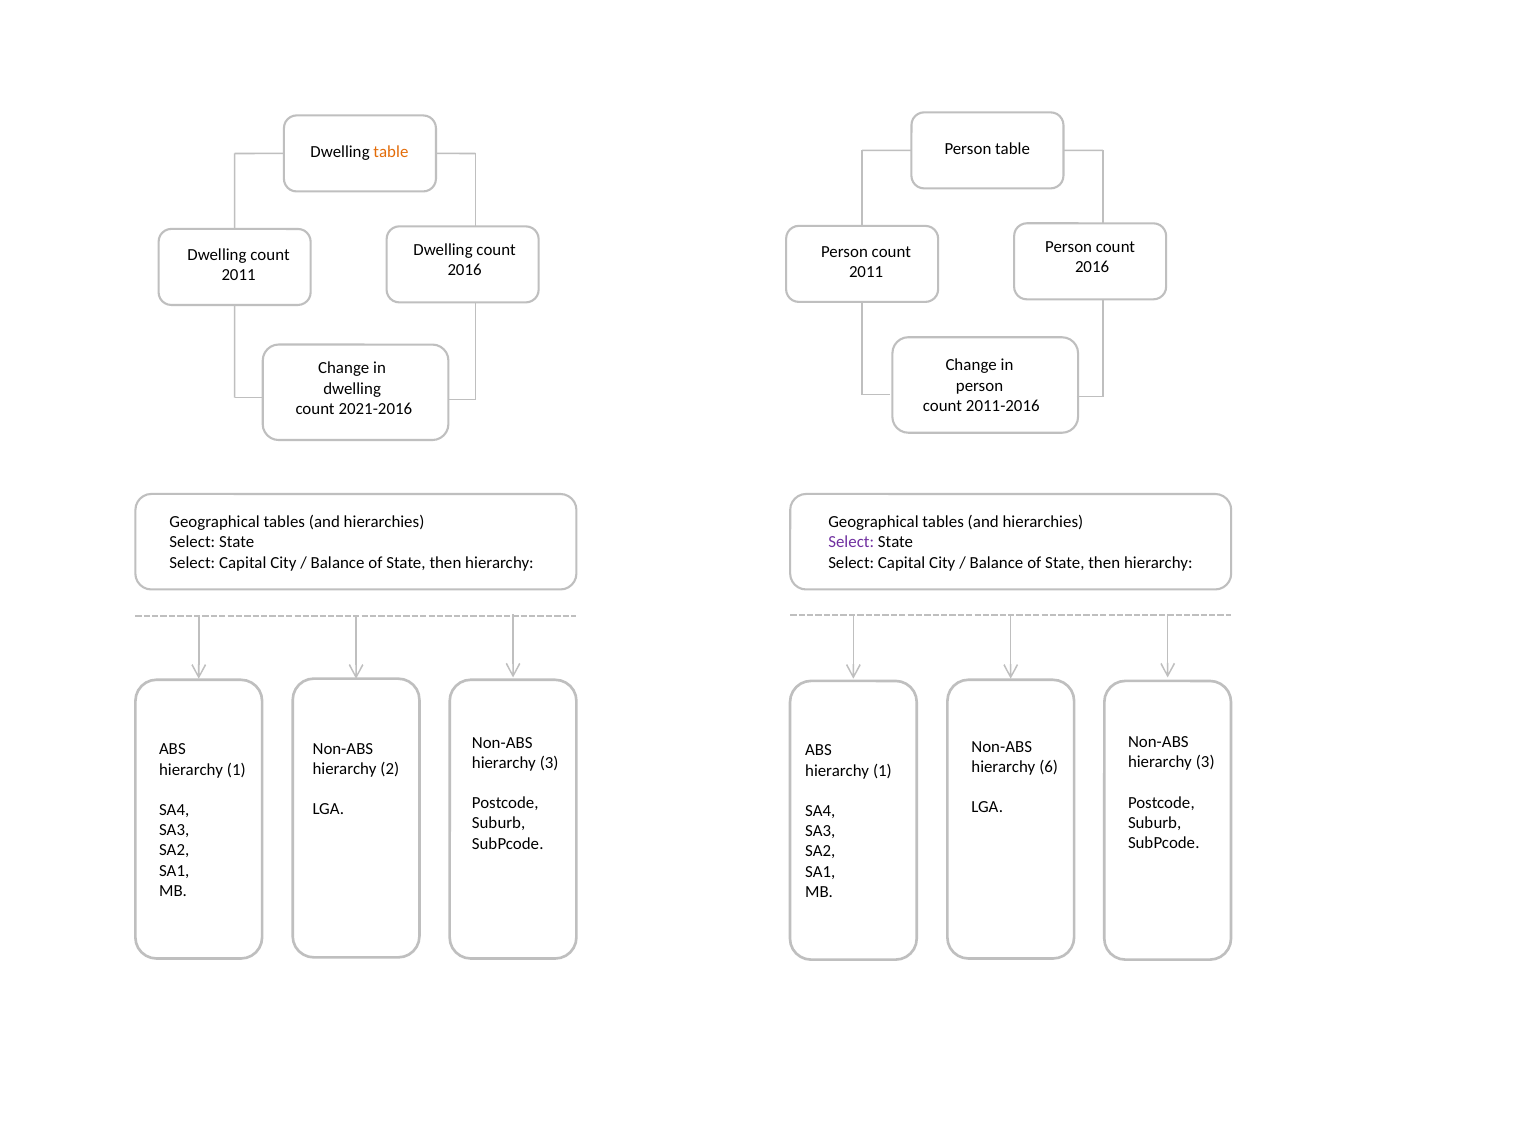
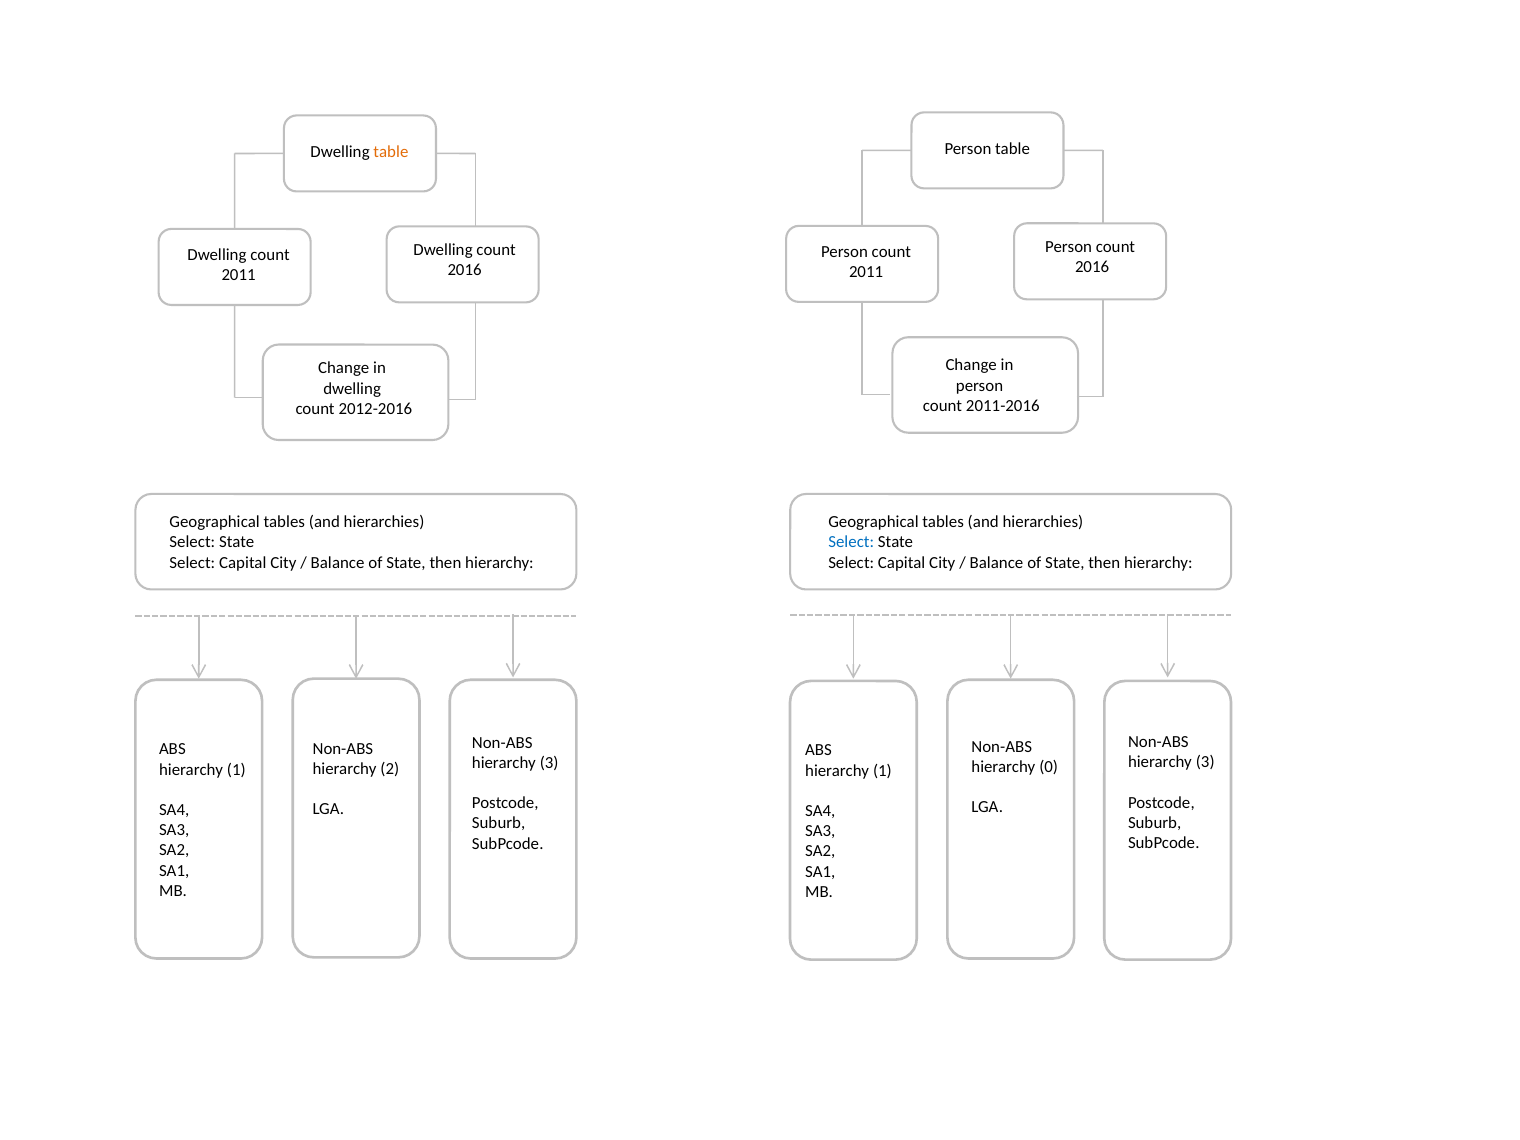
2021-2016: 2021-2016 -> 2012-2016
Select at (851, 542) colour: purple -> blue
6: 6 -> 0
